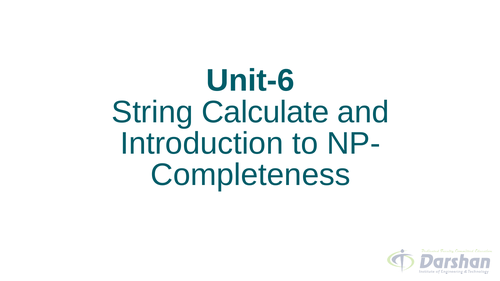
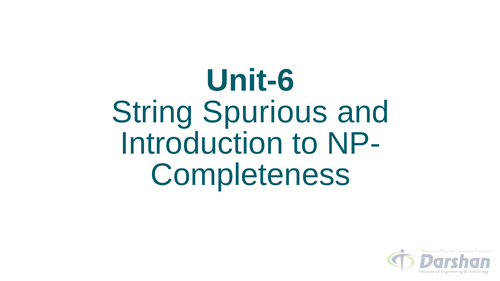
Calculate: Calculate -> Spurious
